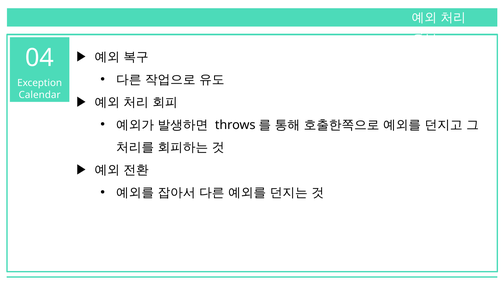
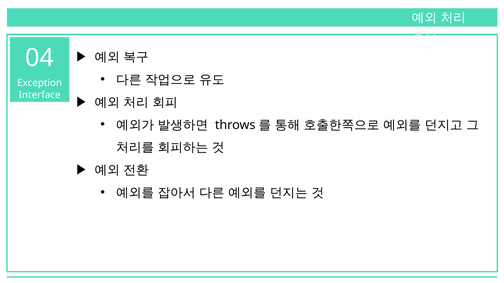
Calendar: Calendar -> Interface
